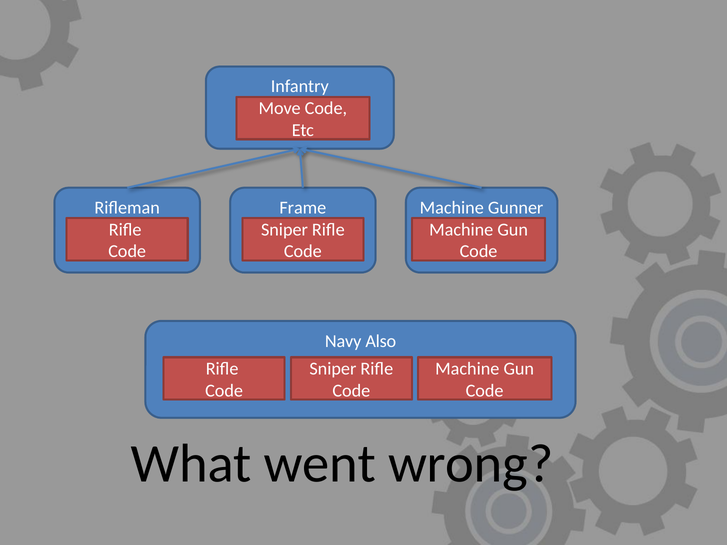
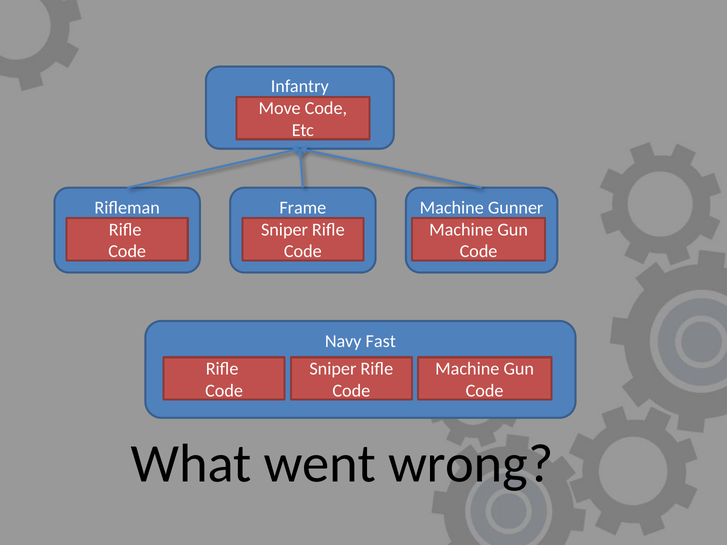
Also: Also -> Fast
